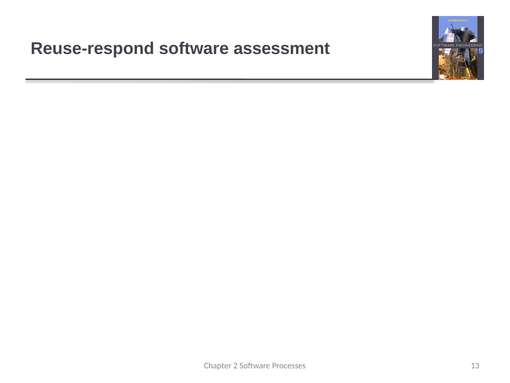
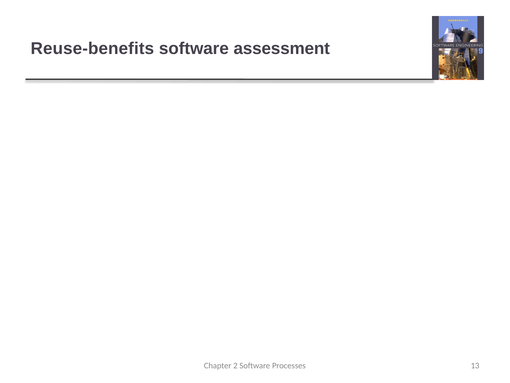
Reuse-respond: Reuse-respond -> Reuse-benefits
